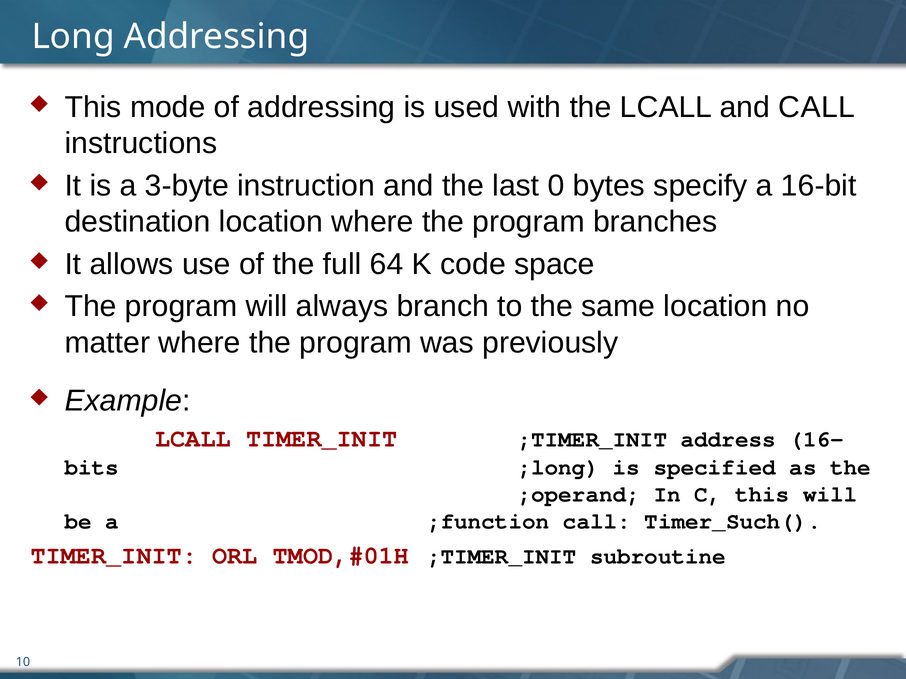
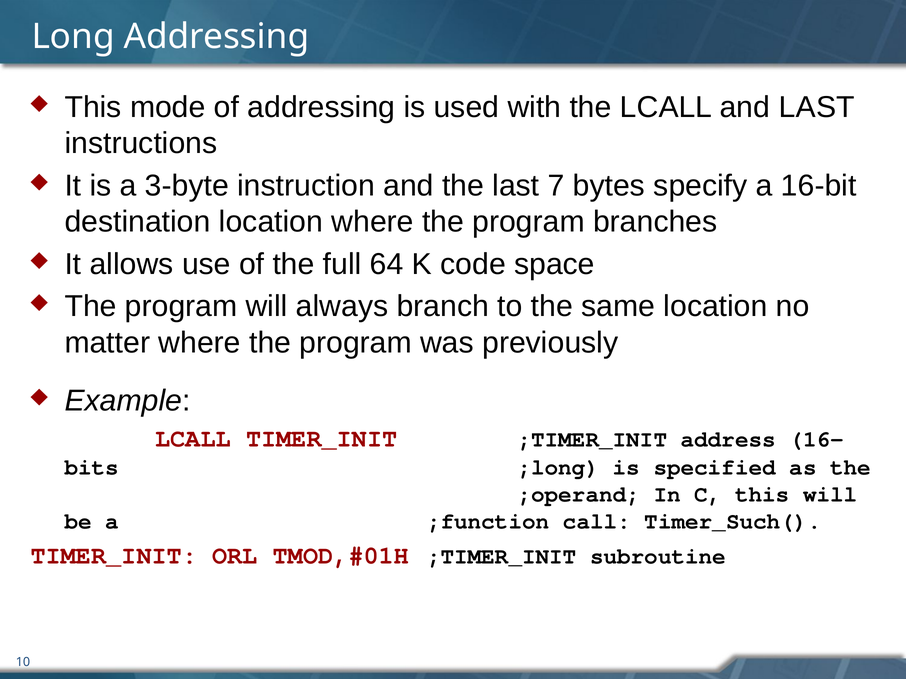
and CALL: CALL -> LAST
0: 0 -> 7
